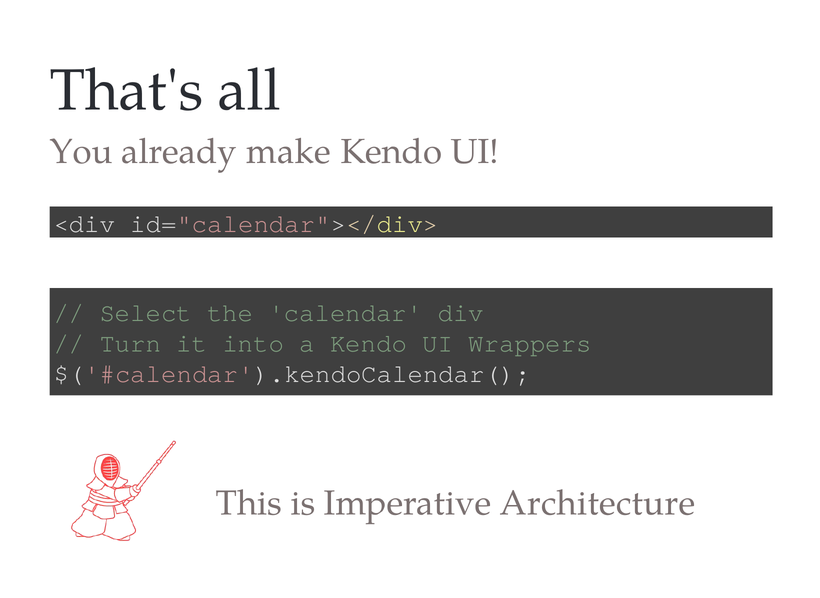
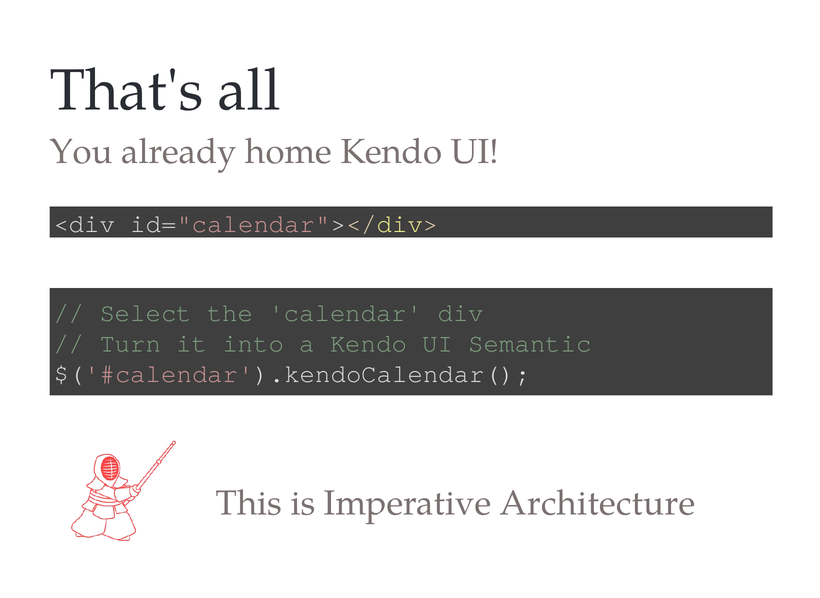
make: make -> home
Wrappers: Wrappers -> Semantic
